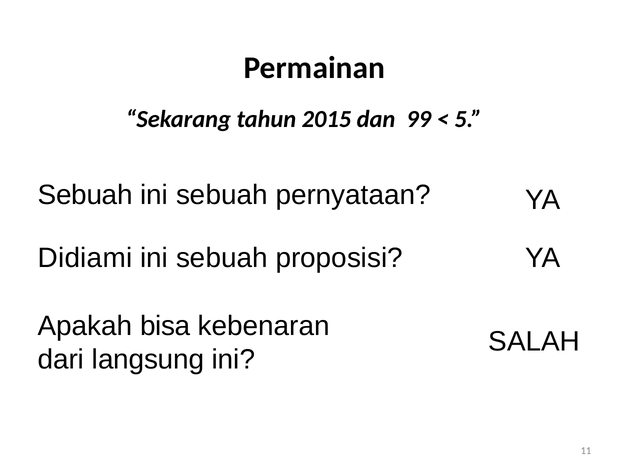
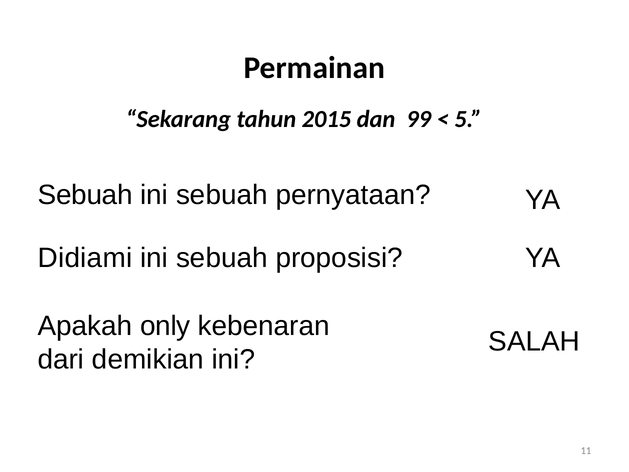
bisa: bisa -> only
langsung: langsung -> demikian
